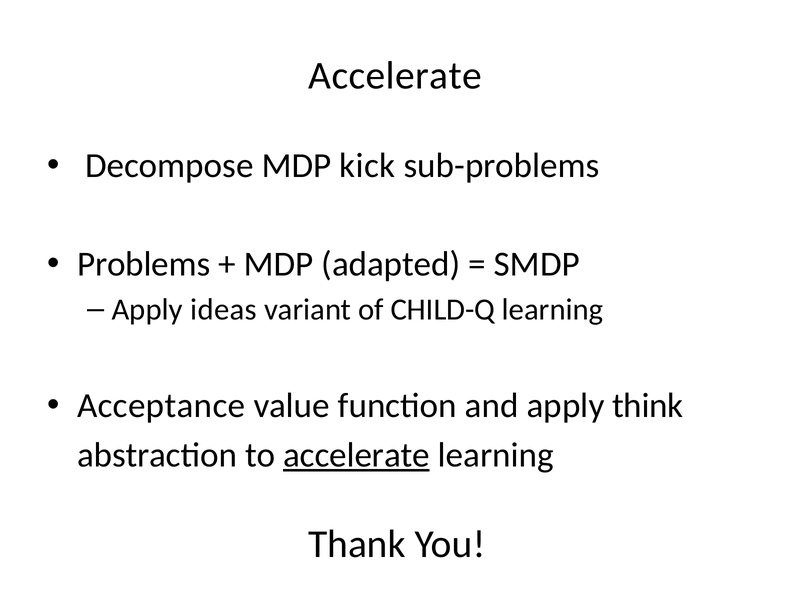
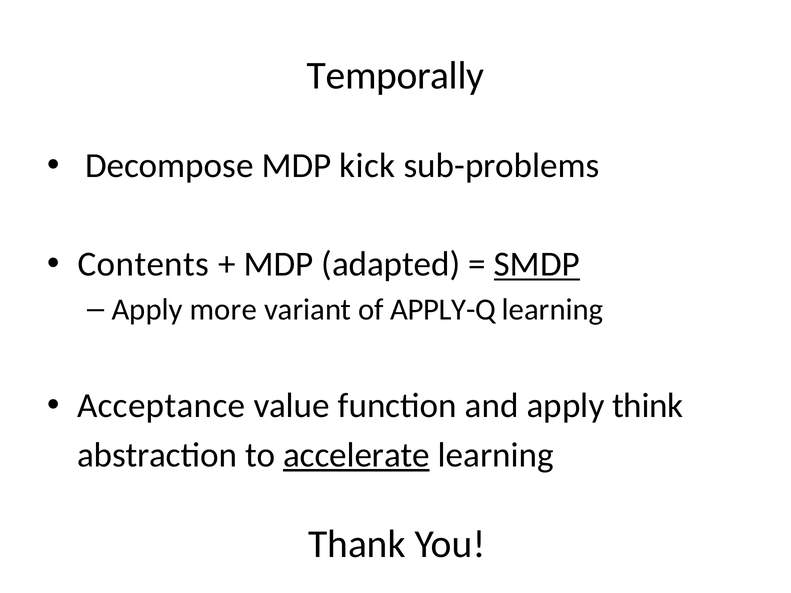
Accelerate at (395, 76): Accelerate -> Temporally
Problems: Problems -> Contents
SMDP underline: none -> present
ideas: ideas -> more
CHILD-Q: CHILD-Q -> APPLY-Q
